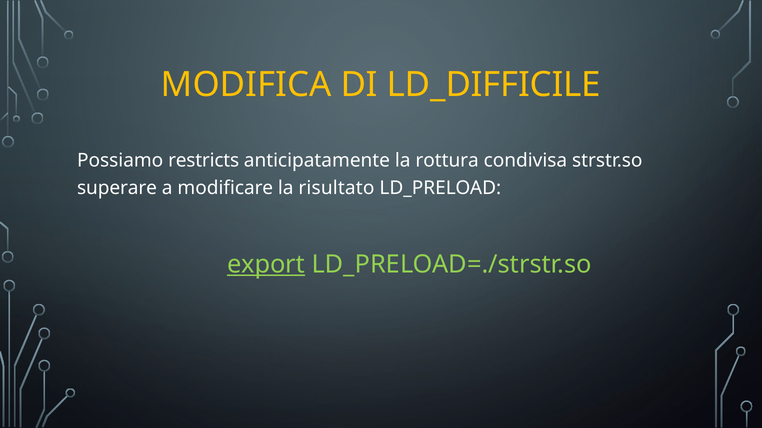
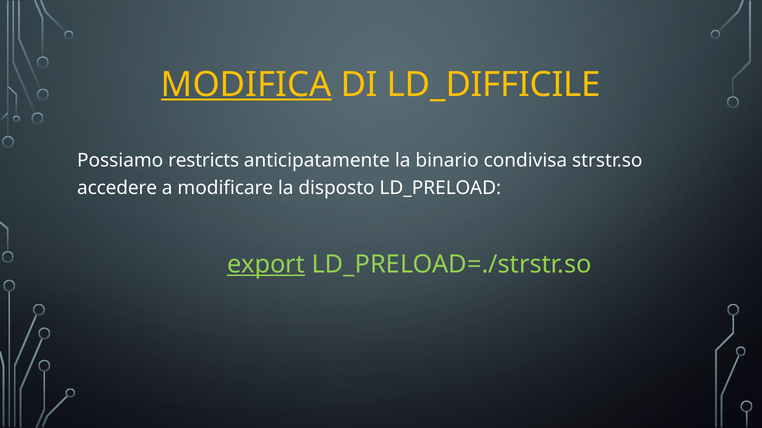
MODIFICA underline: none -> present
rottura: rottura -> binario
superare: superare -> accedere
risultato: risultato -> disposto
